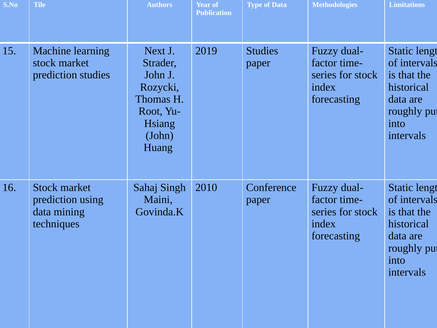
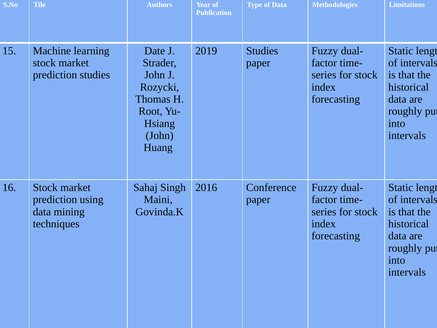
Next: Next -> Date
2010: 2010 -> 2016
